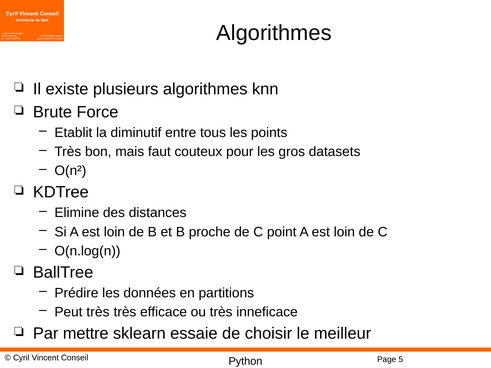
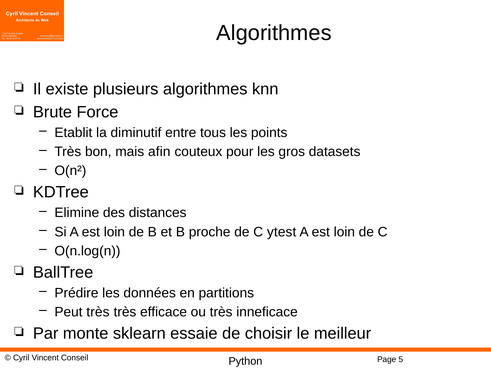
faut: faut -> afin
point: point -> ytest
mettre: mettre -> monte
